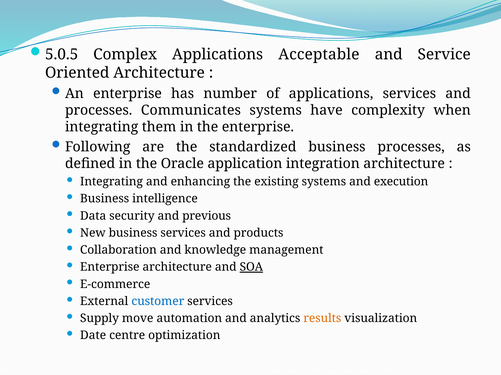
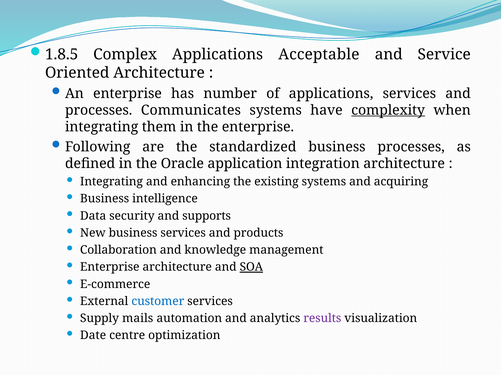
5.0.5: 5.0.5 -> 1.8.5
complexity underline: none -> present
execution: execution -> acquiring
previous: previous -> supports
move: move -> mails
results colour: orange -> purple
